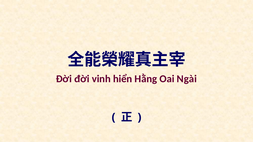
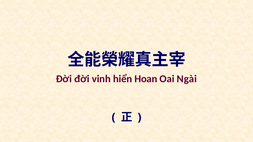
Hằng: Hằng -> Hoan
